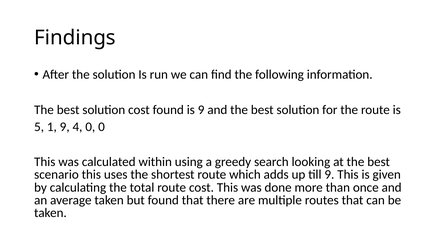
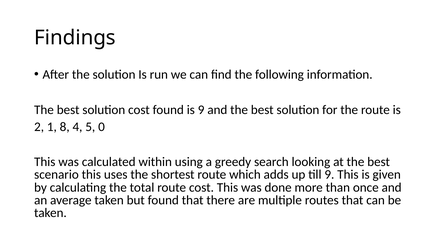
5: 5 -> 2
1 9: 9 -> 8
4 0: 0 -> 5
